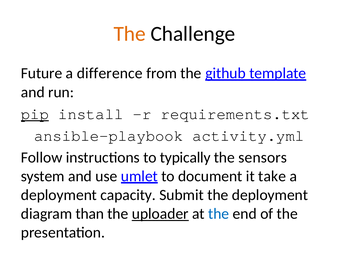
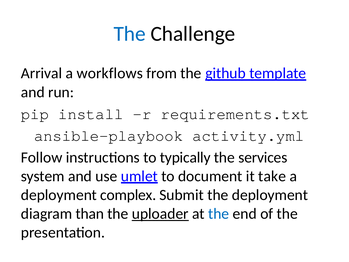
The at (130, 34) colour: orange -> blue
Future: Future -> Arrival
difference: difference -> workflows
pip underline: present -> none
sensors: sensors -> services
capacity: capacity -> complex
